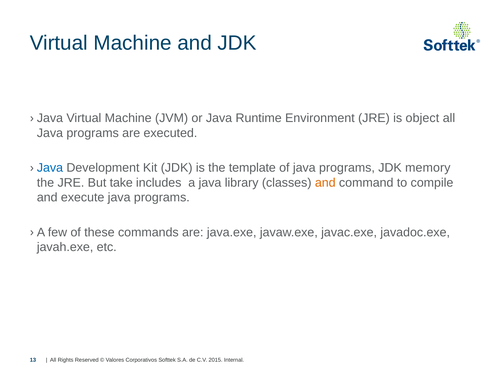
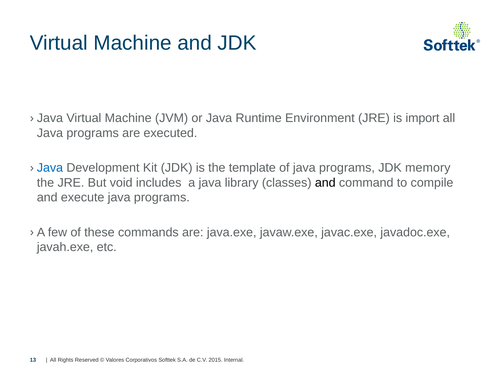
object: object -> import
take: take -> void
and at (325, 183) colour: orange -> black
